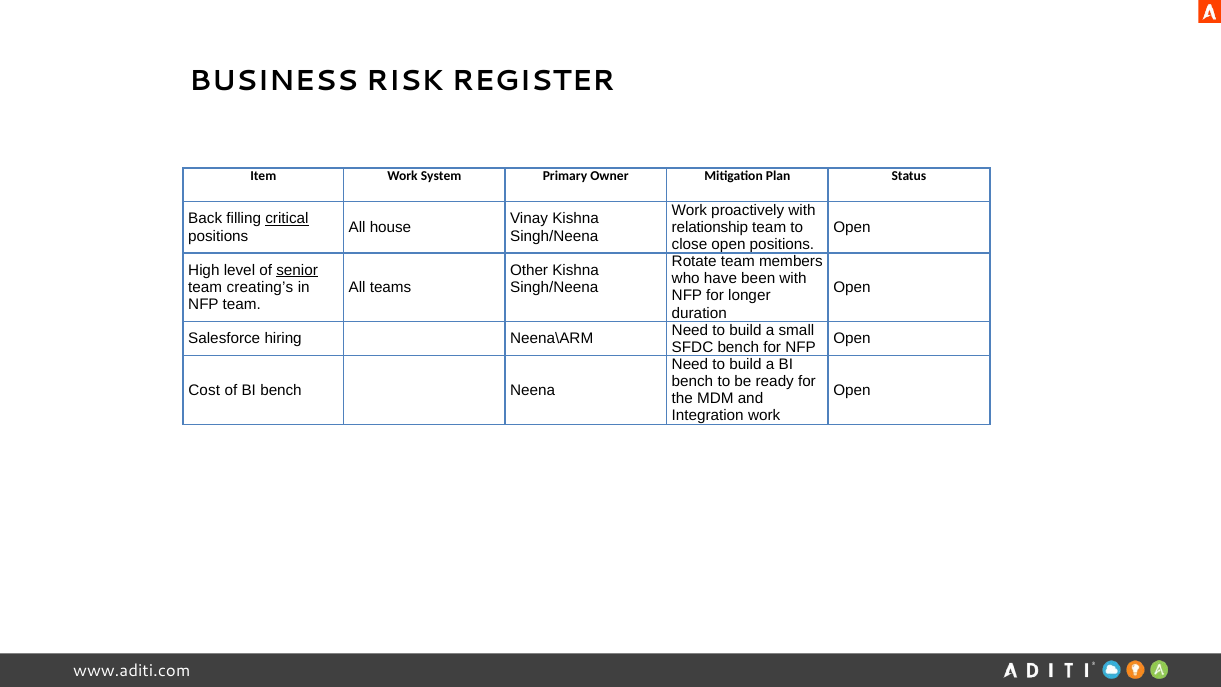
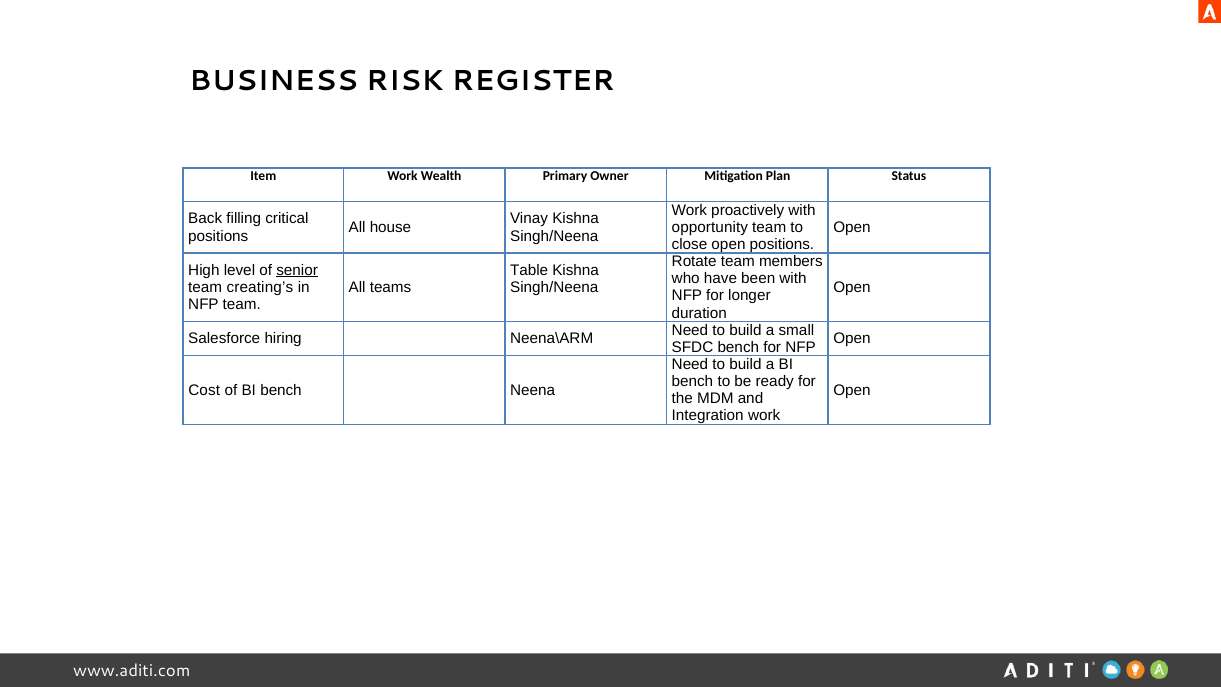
System: System -> Wealth
critical underline: present -> none
relationship: relationship -> opportunity
Other: Other -> Table
